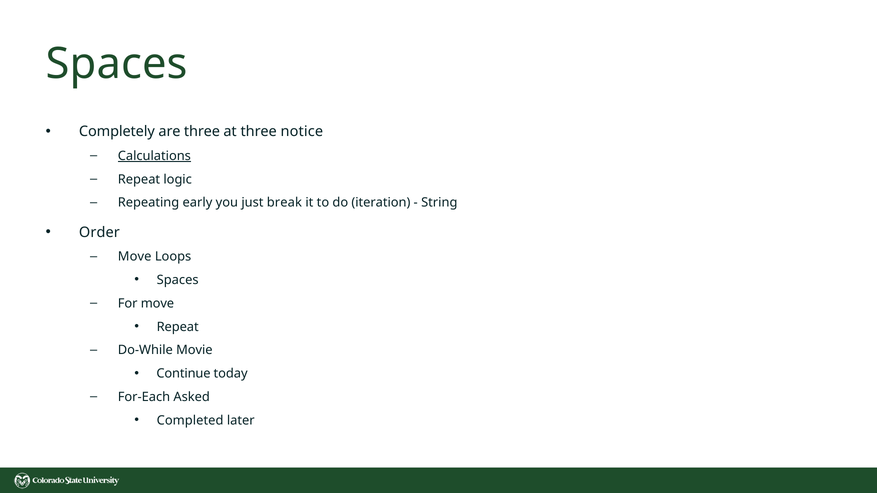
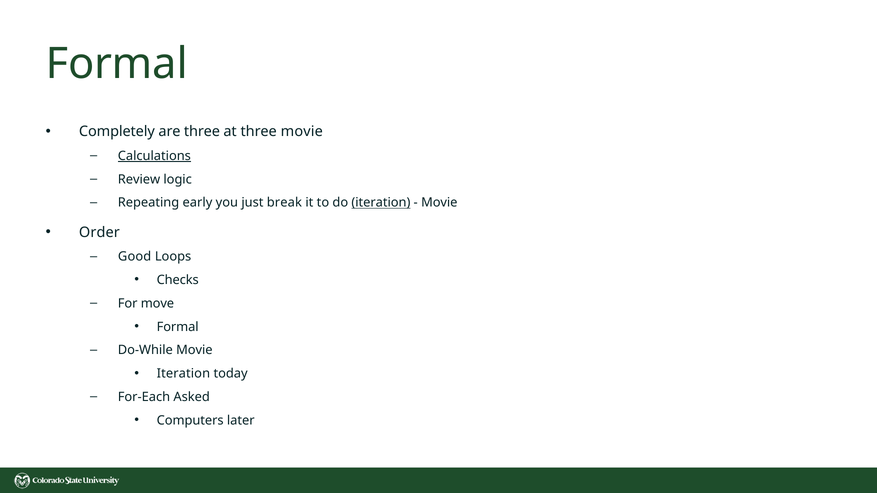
Spaces at (117, 64): Spaces -> Formal
three notice: notice -> movie
Repeat at (139, 179): Repeat -> Review
iteration at (381, 203) underline: none -> present
String at (439, 203): String -> Movie
Move at (135, 257): Move -> Good
Spaces at (178, 280): Spaces -> Checks
Repeat at (178, 327): Repeat -> Formal
Continue at (184, 374): Continue -> Iteration
Completed: Completed -> Computers
